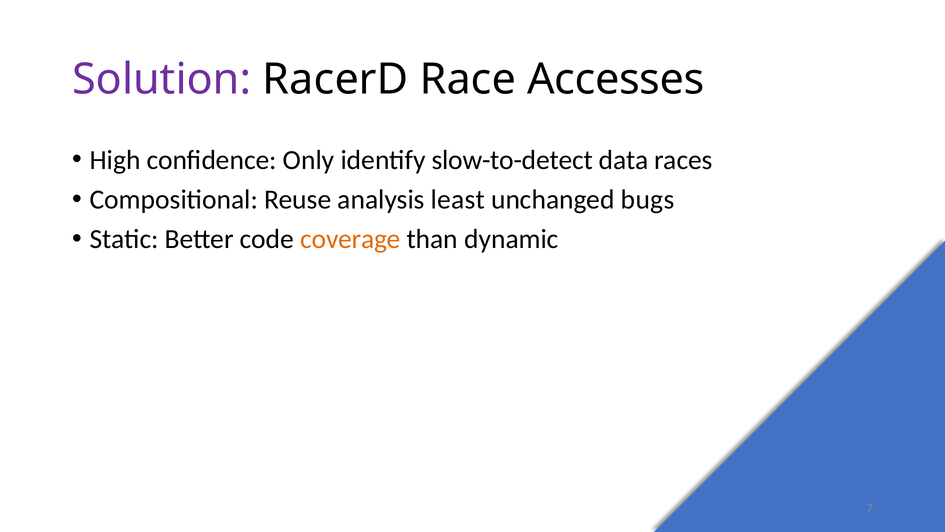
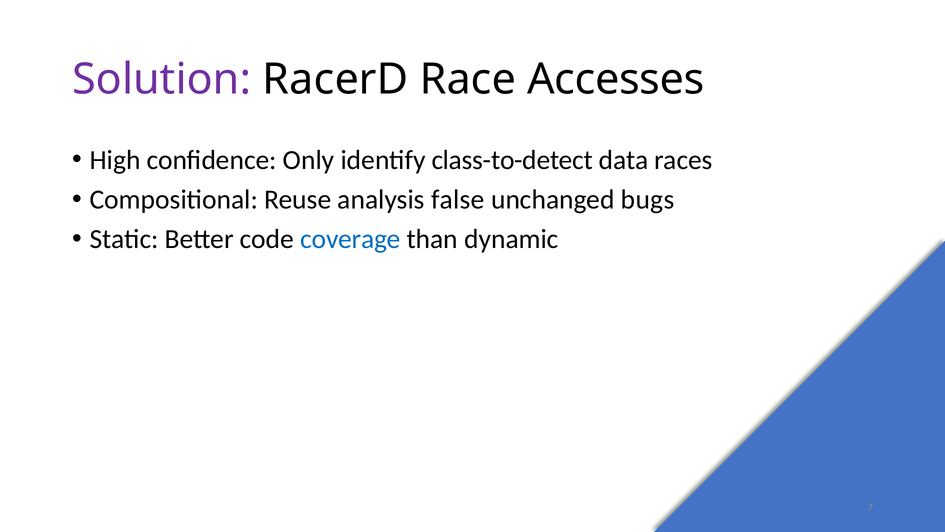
slow-to-detect: slow-to-detect -> class-to-detect
least: least -> false
coverage colour: orange -> blue
